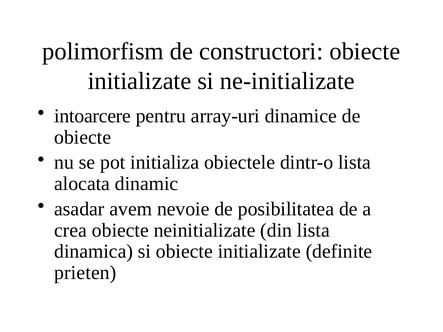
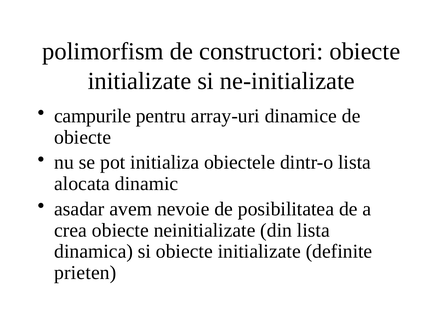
intoarcere: intoarcere -> campurile
